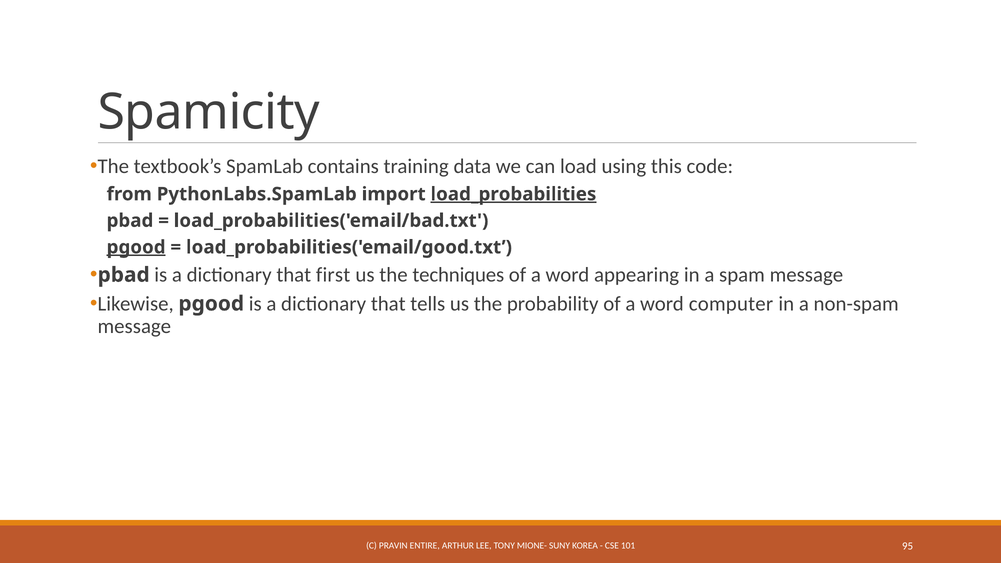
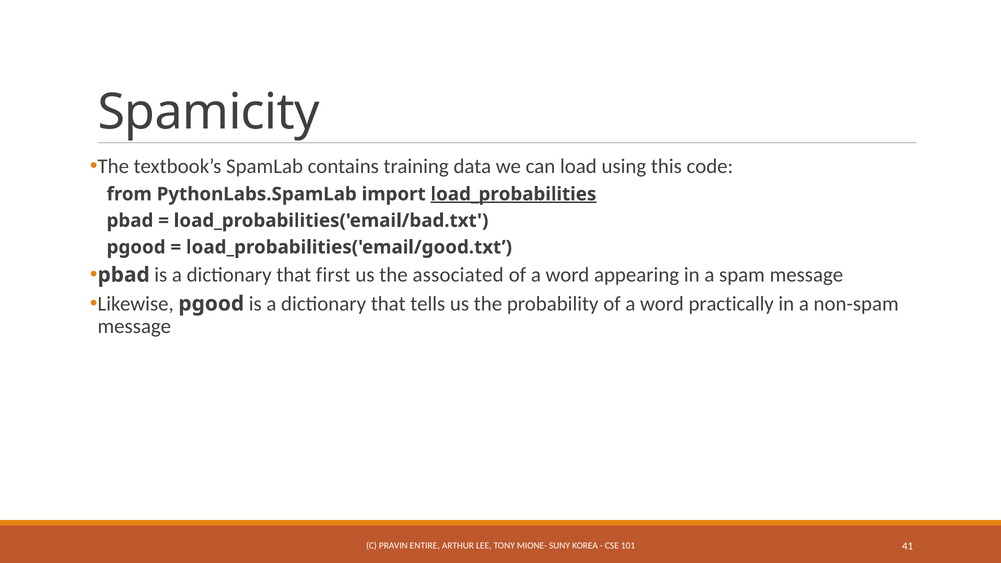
pgood at (136, 247) underline: present -> none
techniques: techniques -> associated
computer: computer -> practically
95: 95 -> 41
